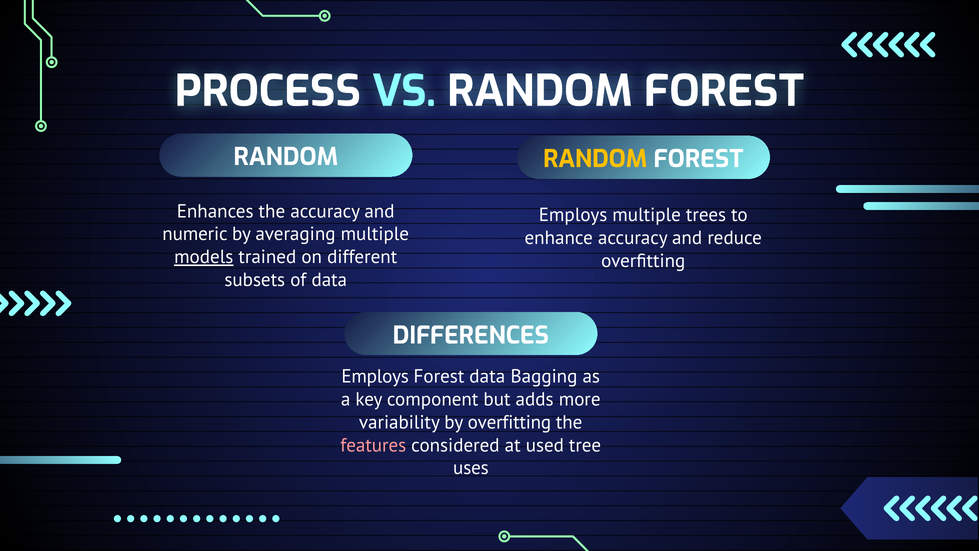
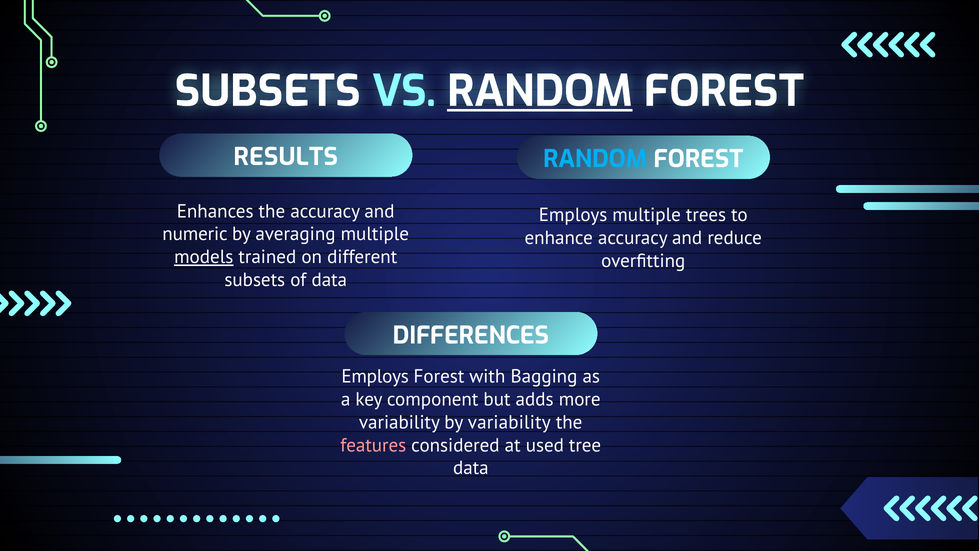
PROCESS at (268, 91): PROCESS -> SUBSETS
RANDOM at (540, 91) underline: none -> present
RANDOM at (286, 157): RANDOM -> RESULTS
RANDOM at (595, 159) colour: yellow -> light blue
Forest data: data -> with
by overfitting: overfitting -> variability
uses at (471, 468): uses -> data
